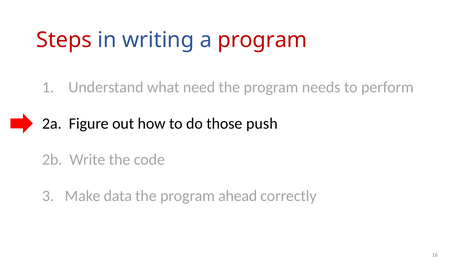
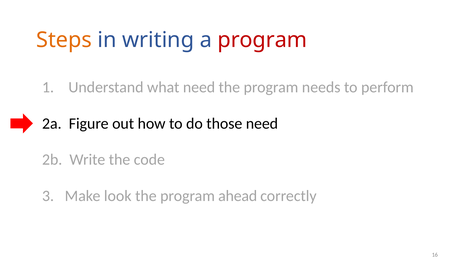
Steps colour: red -> orange
those push: push -> need
data: data -> look
